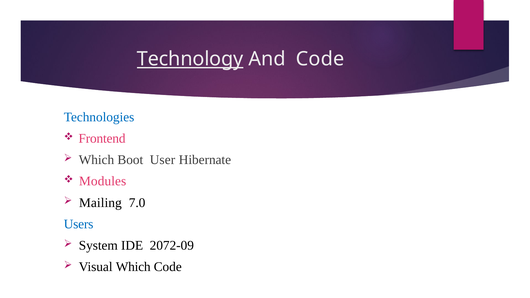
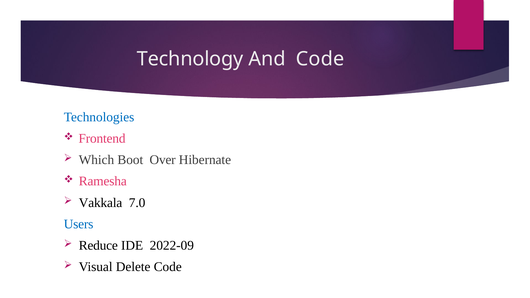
Technology underline: present -> none
User: User -> Over
Modules: Modules -> Ramesha
Mailing: Mailing -> Vakkala
System: System -> Reduce
2072-09: 2072-09 -> 2022-09
Visual Which: Which -> Delete
